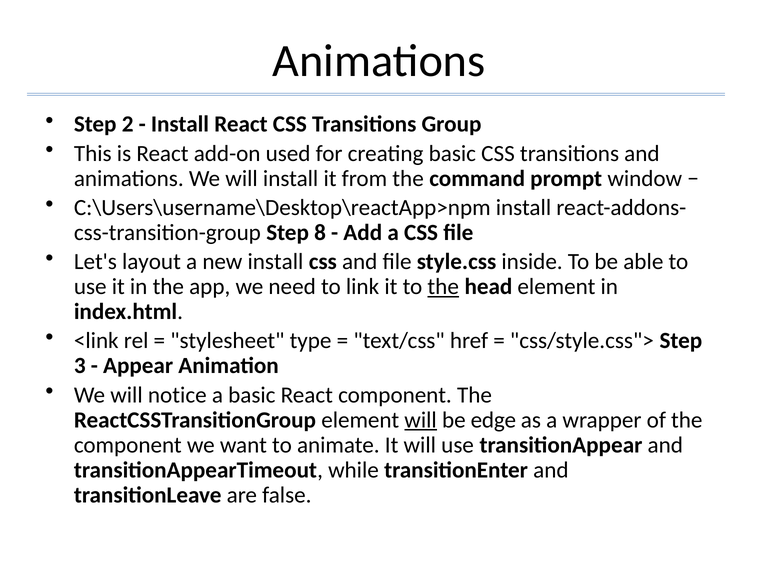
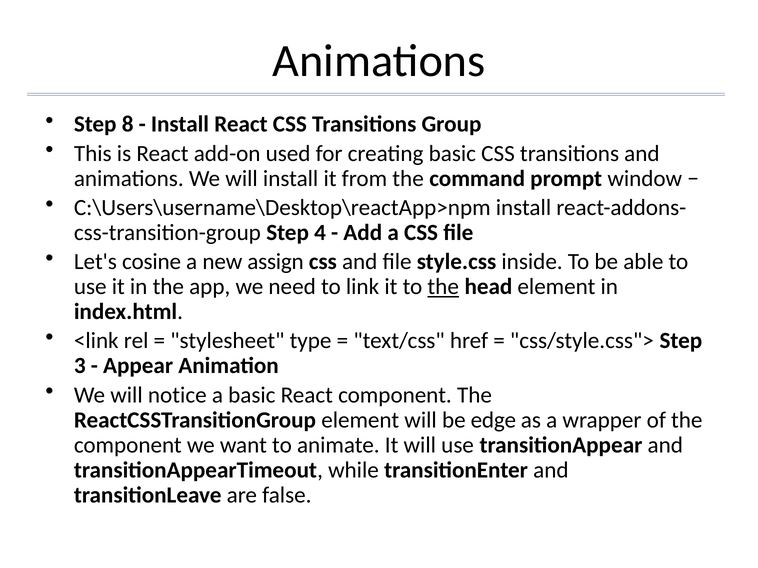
2: 2 -> 8
8: 8 -> 4
layout: layout -> cosine
new install: install -> assign
will at (421, 420) underline: present -> none
